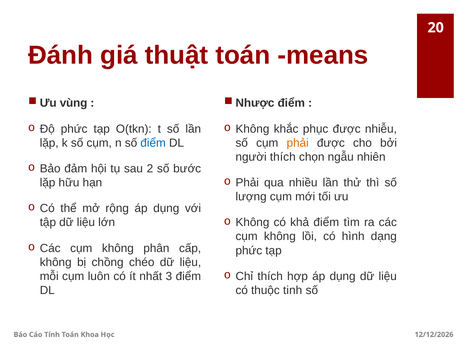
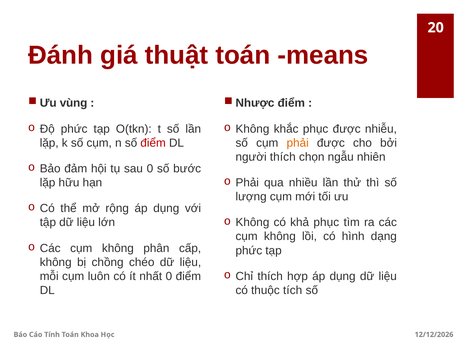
điểm at (153, 143) colour: blue -> red
sau 2: 2 -> 0
khả điểm: điểm -> phục
nhất 3: 3 -> 0
tinh: tinh -> tích
